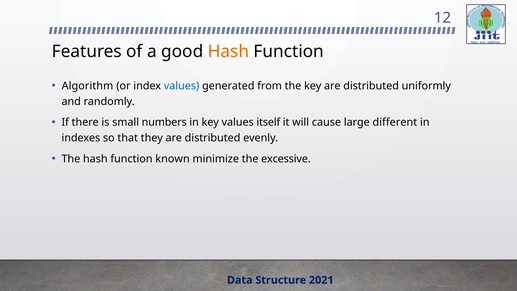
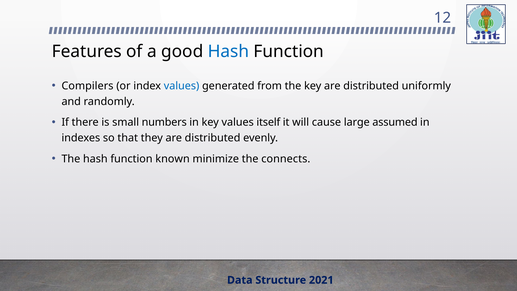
Hash at (228, 52) colour: orange -> blue
Algorithm: Algorithm -> Compilers
different: different -> assumed
excessive: excessive -> connects
